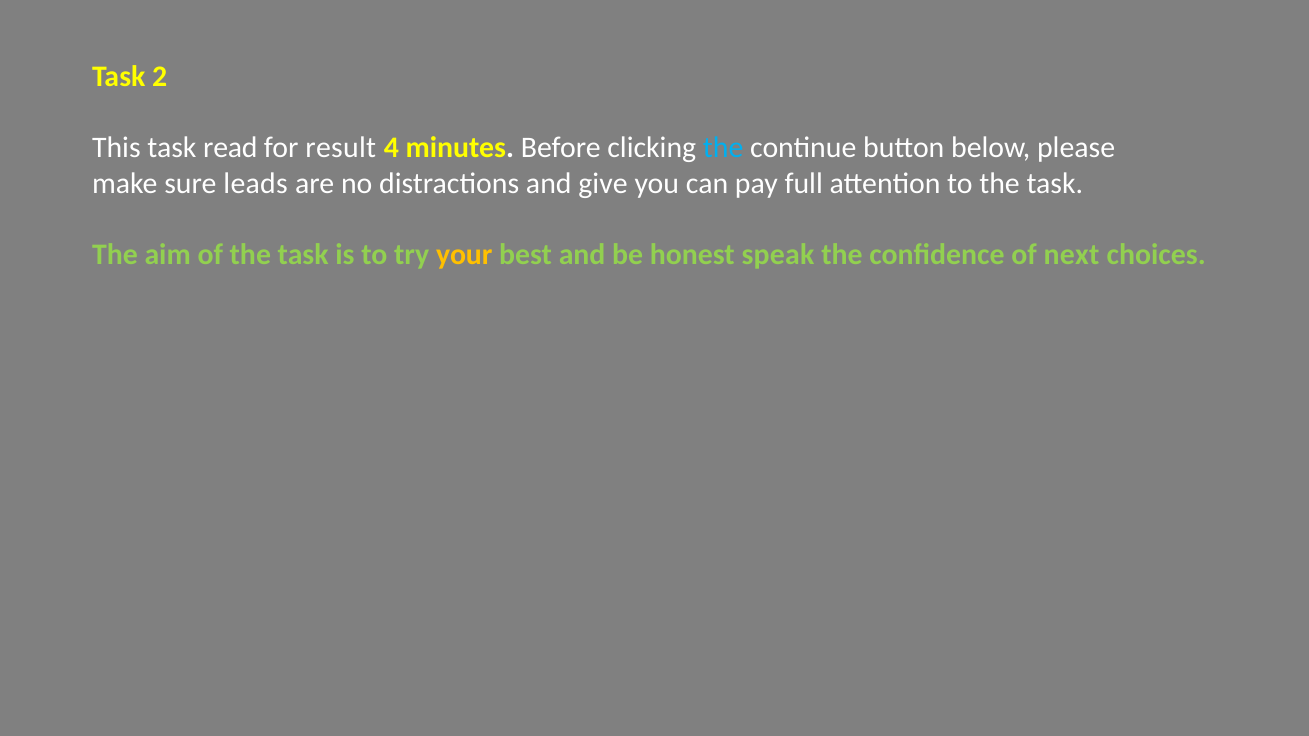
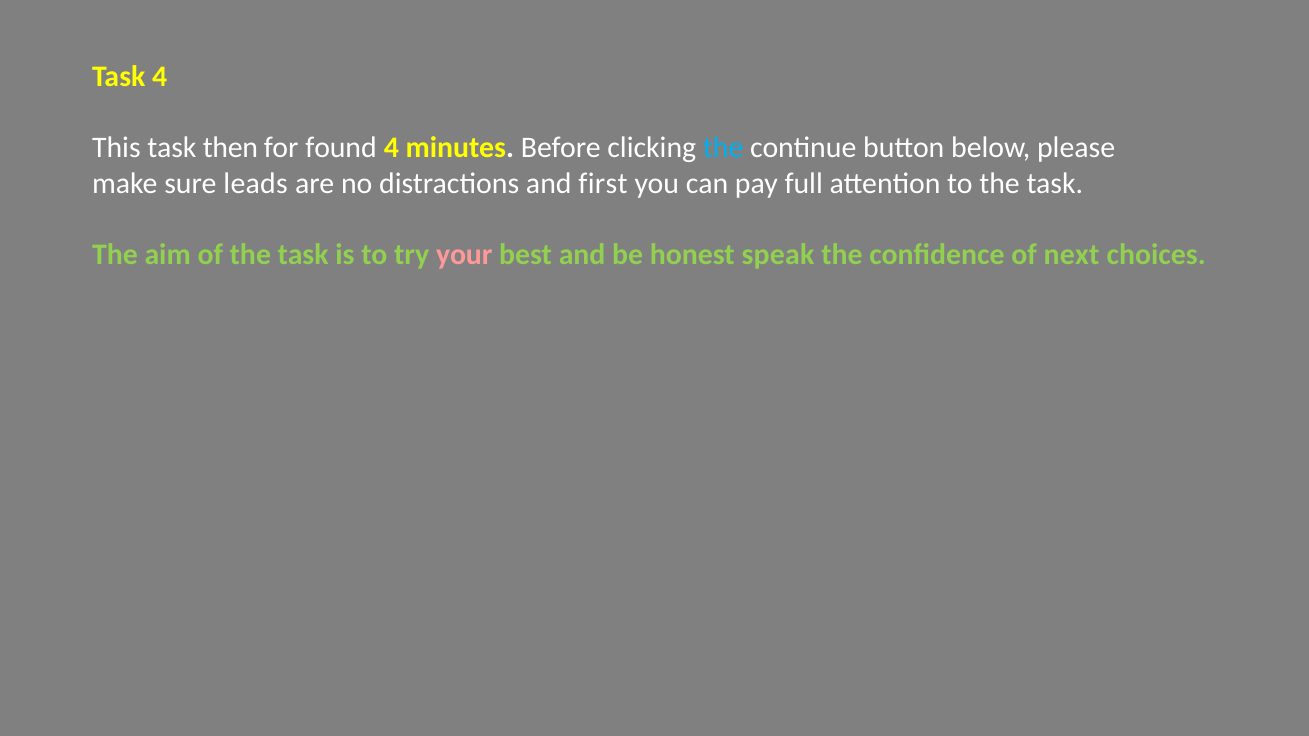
Task 2: 2 -> 4
read: read -> then
result: result -> found
give: give -> first
your colour: yellow -> pink
